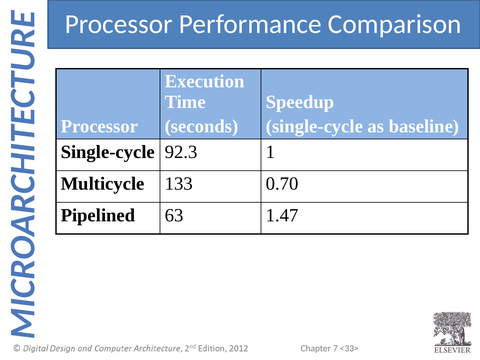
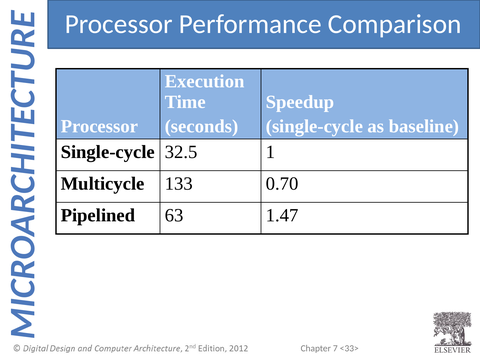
92.3: 92.3 -> 32.5
